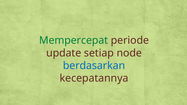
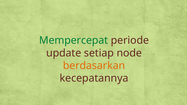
berdasarkan colour: blue -> orange
